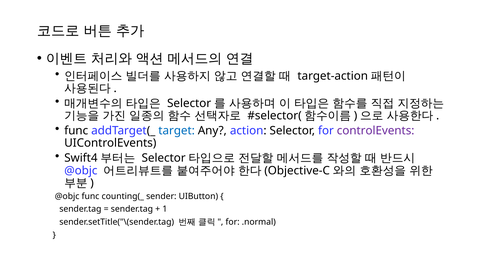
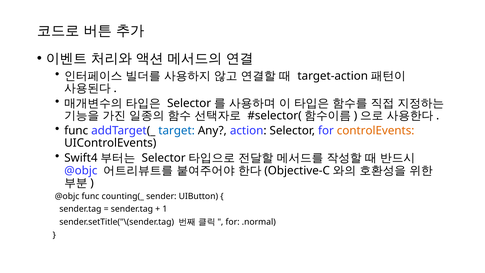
controlEvents colour: purple -> orange
